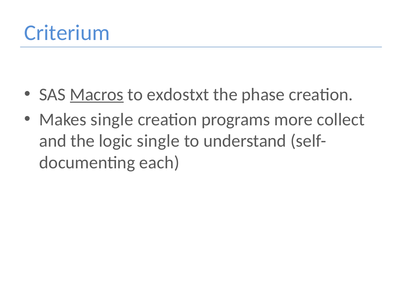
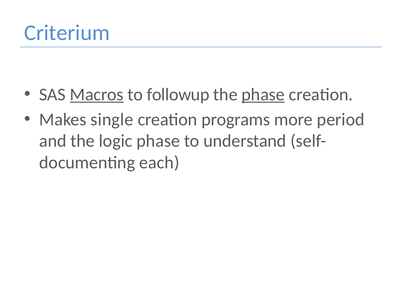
exdostxt: exdostxt -> followup
phase at (263, 94) underline: none -> present
collect: collect -> period
logic single: single -> phase
